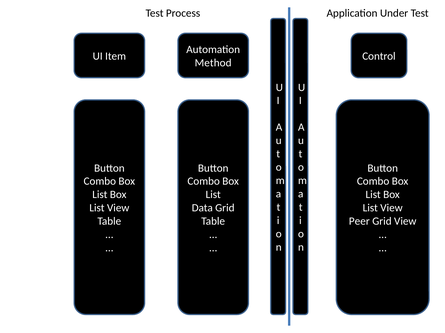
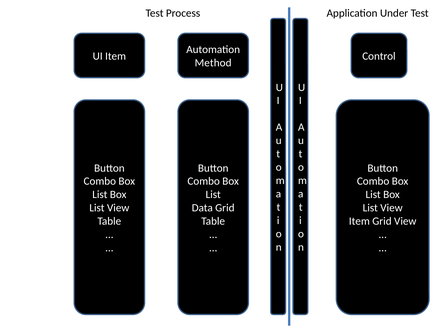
Peer at (359, 222): Peer -> Item
